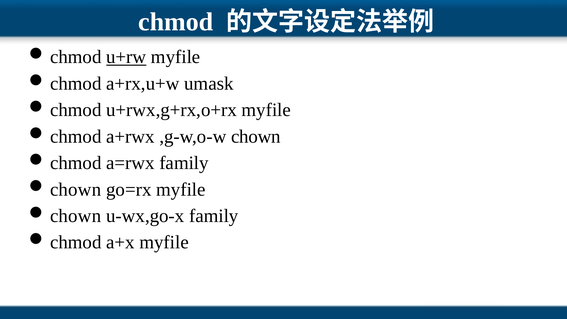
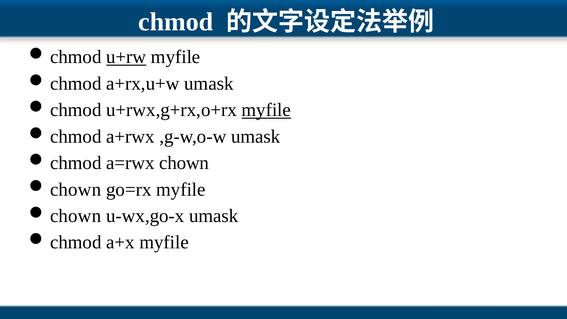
myfile at (266, 110) underline: none -> present
,g-w,o-w chown: chown -> umask
a=rwx family: family -> chown
u-wx,go-x family: family -> umask
